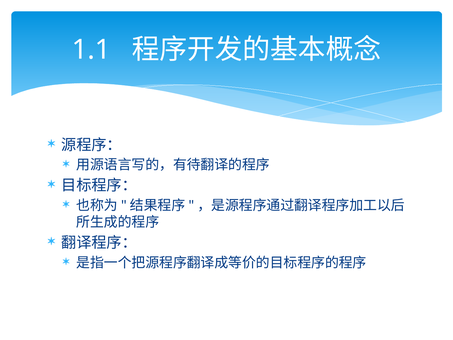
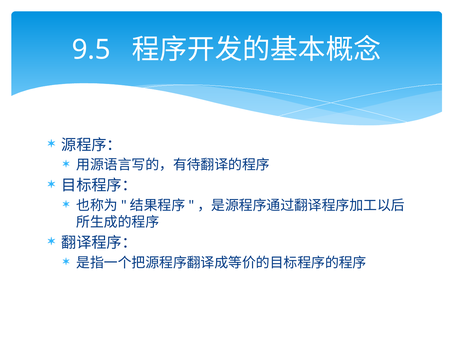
1.1: 1.1 -> 9.5
